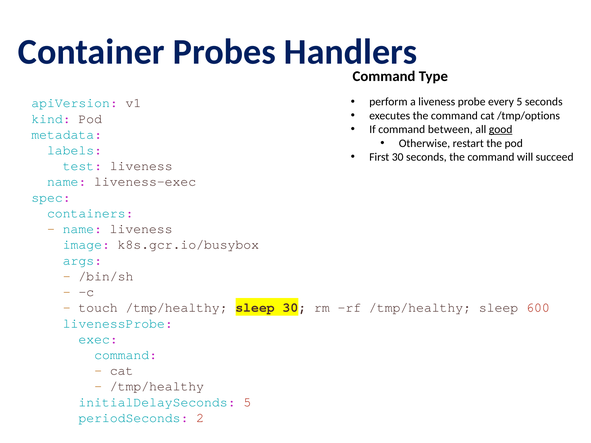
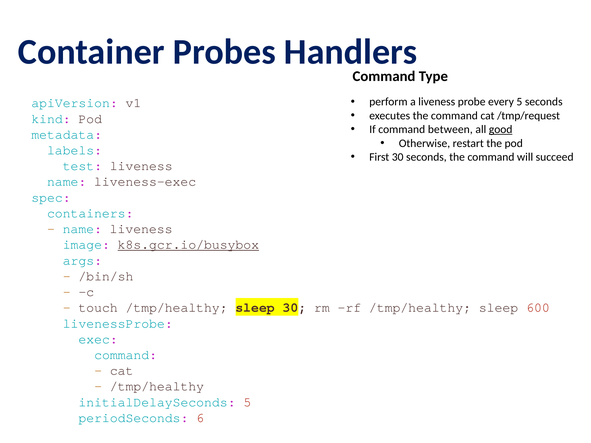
/tmp/options: /tmp/options -> /tmp/request
k8s.gcr.io/busybox underline: none -> present
2: 2 -> 6
